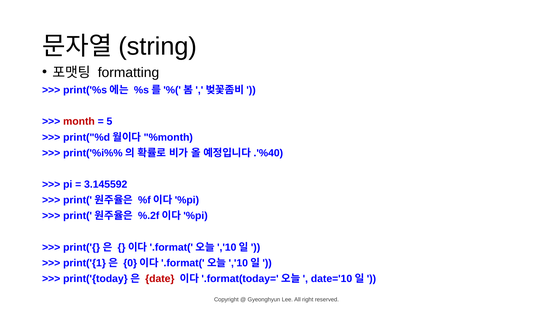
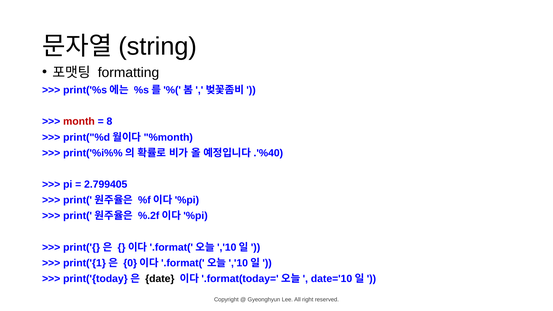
5: 5 -> 8
3.145592: 3.145592 -> 2.799405
date colour: red -> black
